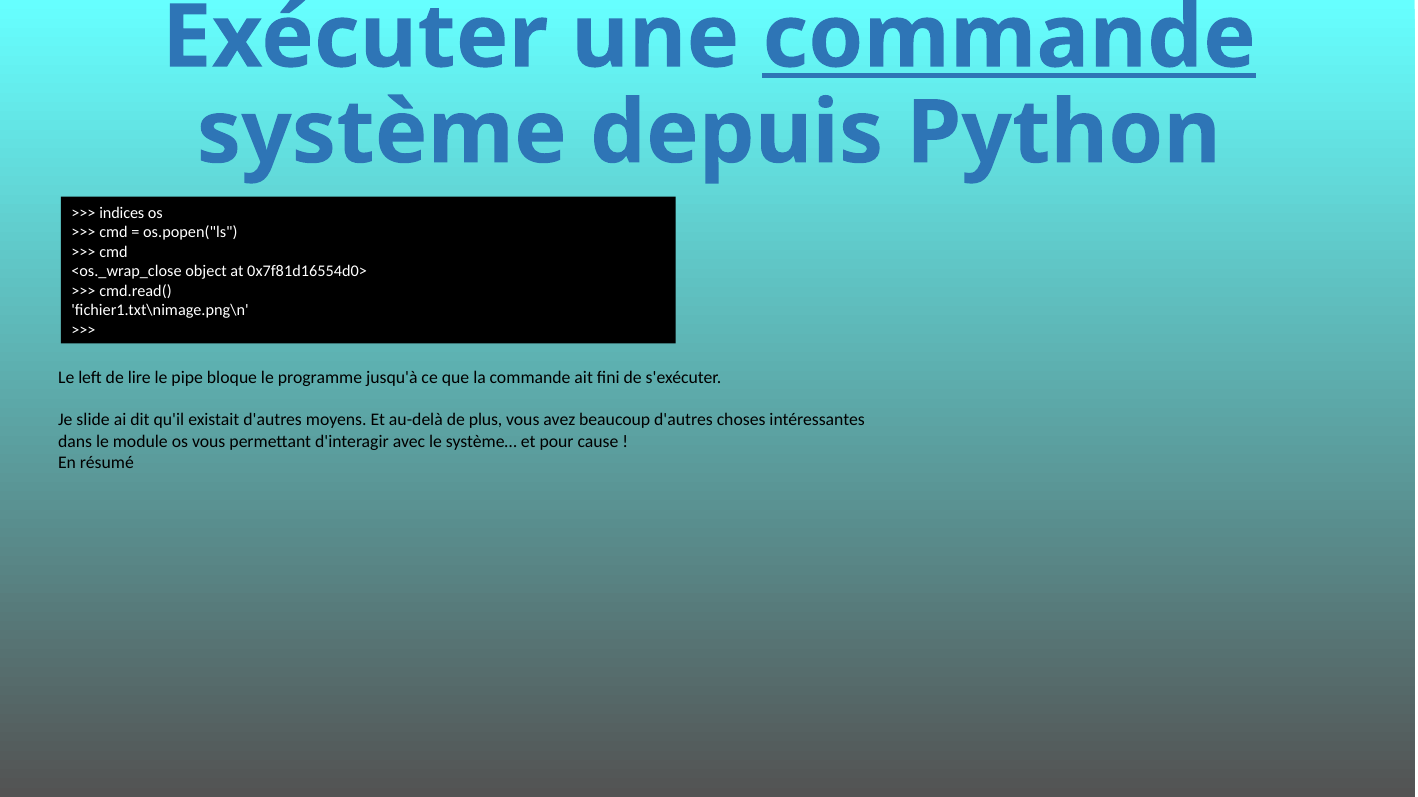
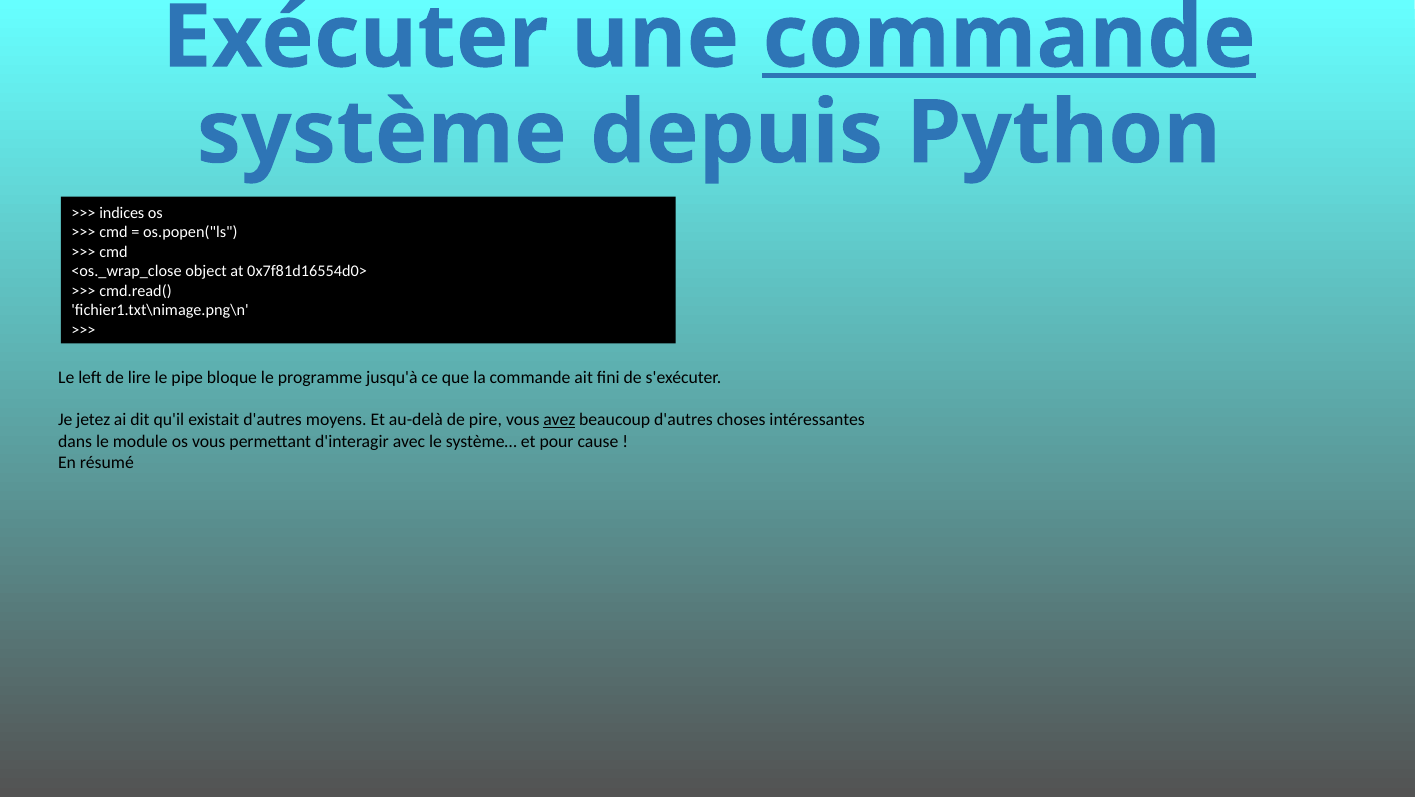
slide: slide -> jetez
plus: plus -> pire
avez underline: none -> present
